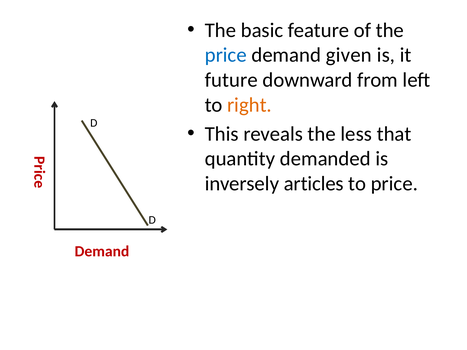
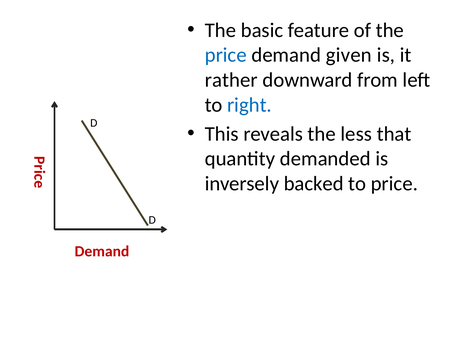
future: future -> rather
right colour: orange -> blue
articles: articles -> backed
